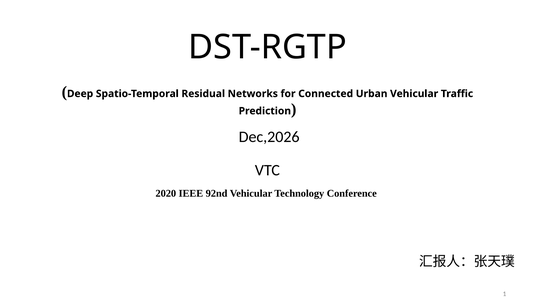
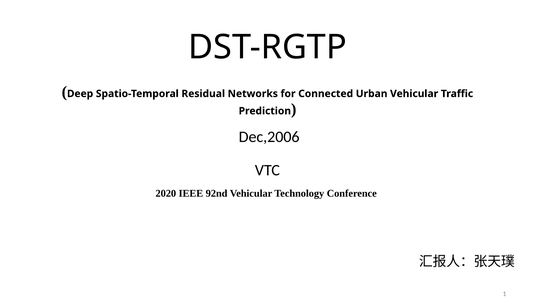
Dec,2026: Dec,2026 -> Dec,2006
